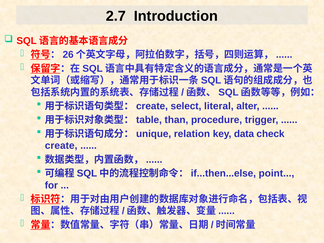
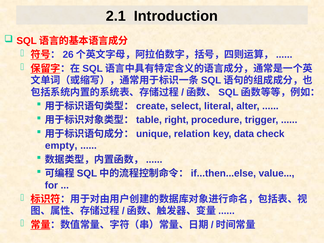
2.7: 2.7 -> 2.1
than: than -> right
create: create -> empty
point: point -> value
